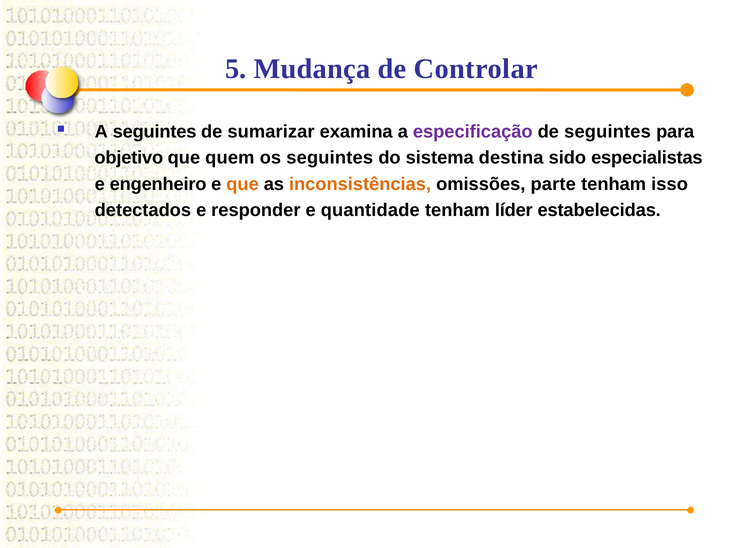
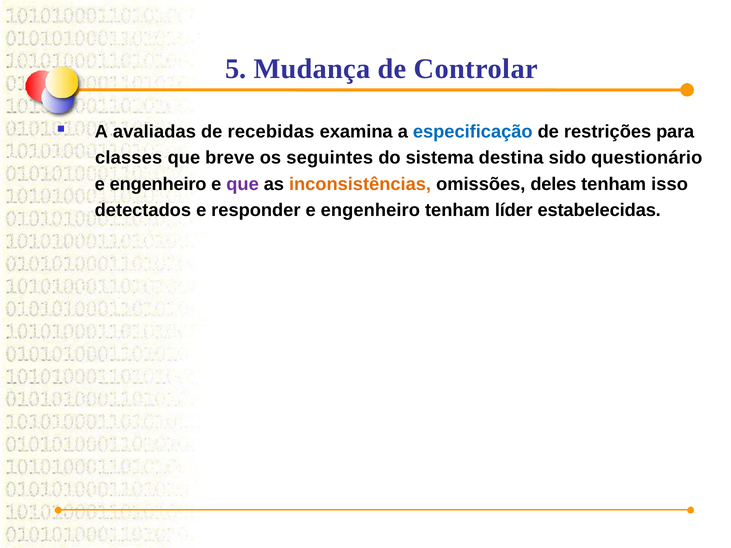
A seguintes: seguintes -> avaliadas
sumarizar: sumarizar -> recebidas
especificação colour: purple -> blue
de seguintes: seguintes -> restrições
objetivo: objetivo -> classes
quem: quem -> breve
especialistas: especialistas -> questionário
que at (243, 184) colour: orange -> purple
parte: parte -> deles
quantidade at (370, 210): quantidade -> engenheiro
